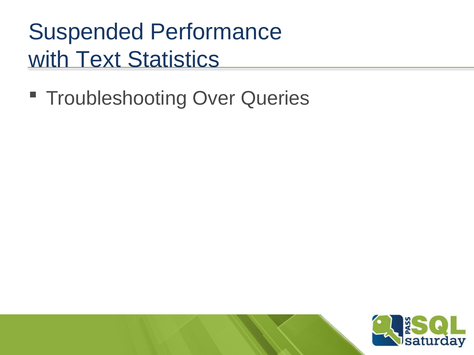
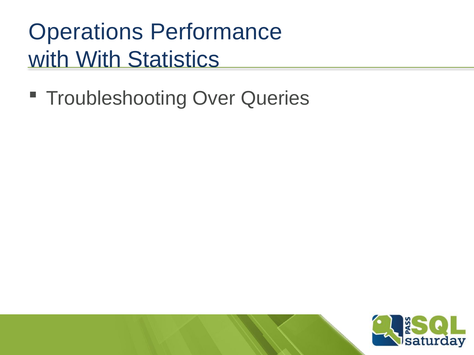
Suspended: Suspended -> Operations
with Text: Text -> With
